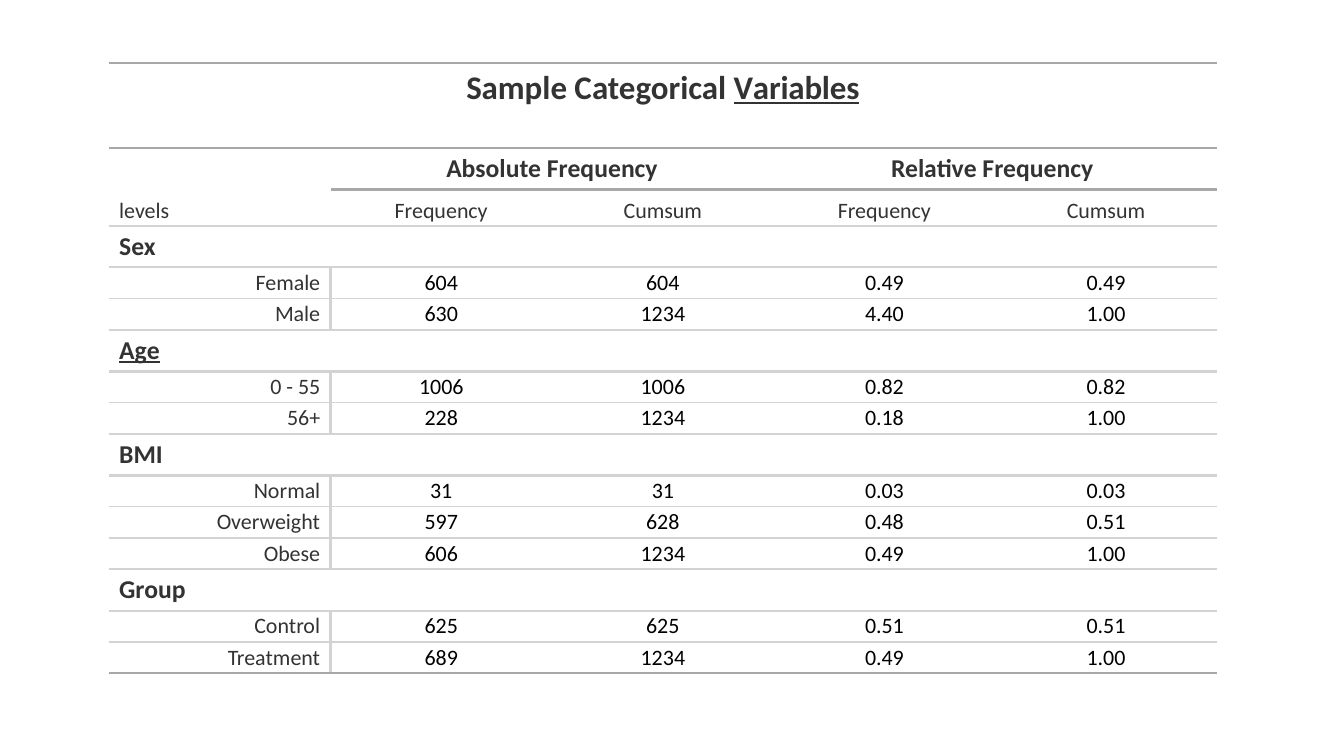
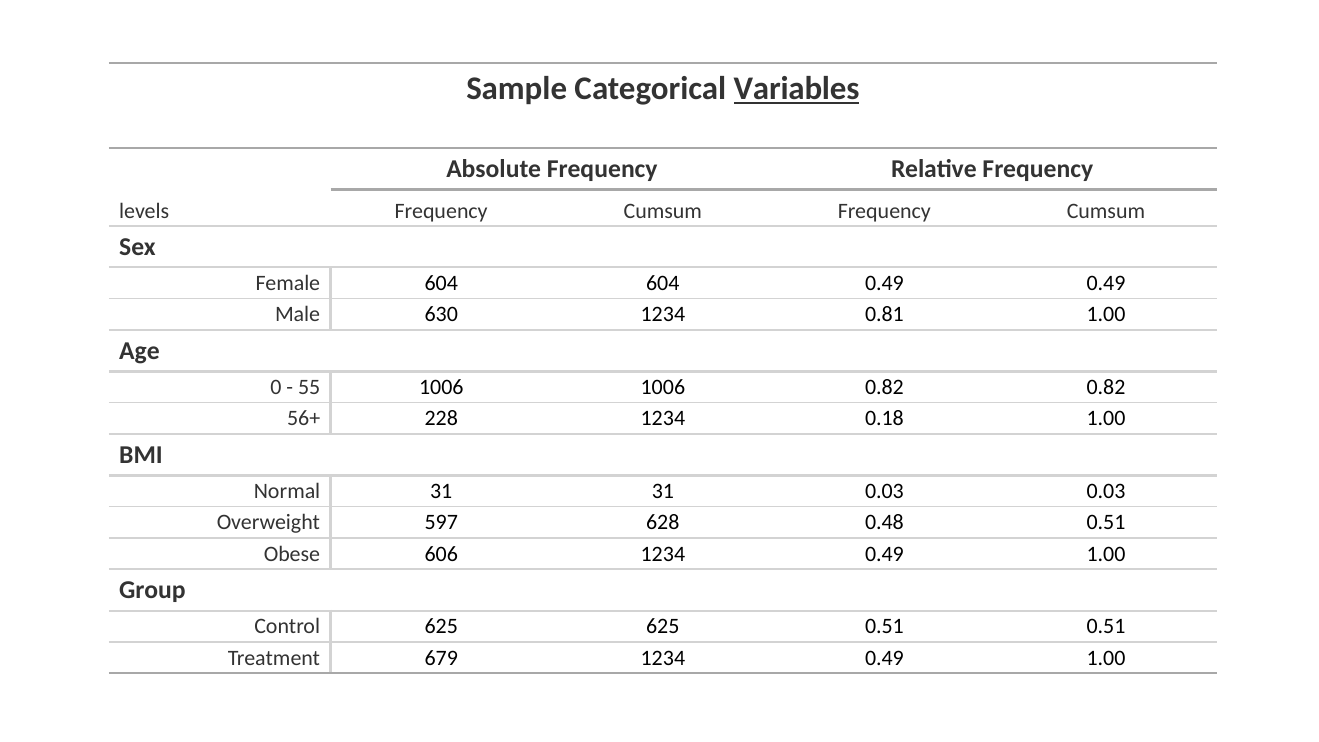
4.40: 4.40 -> 0.81
Age underline: present -> none
689: 689 -> 679
